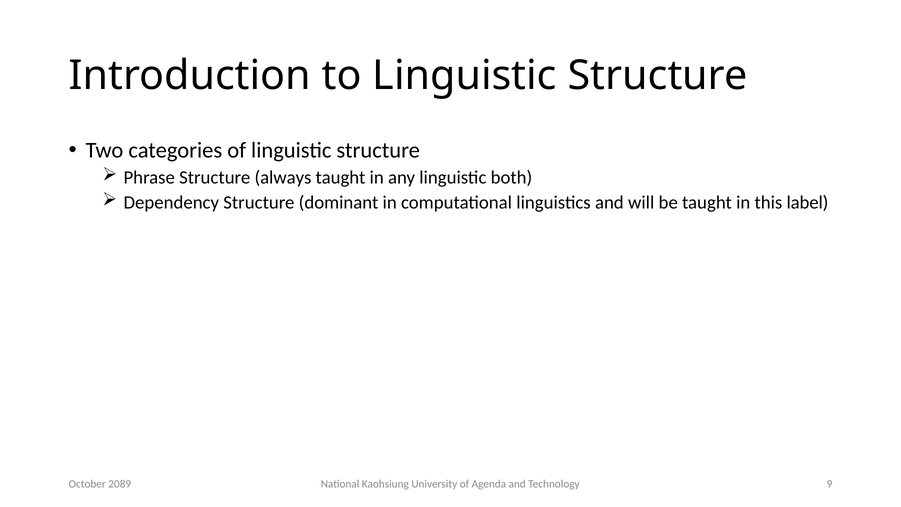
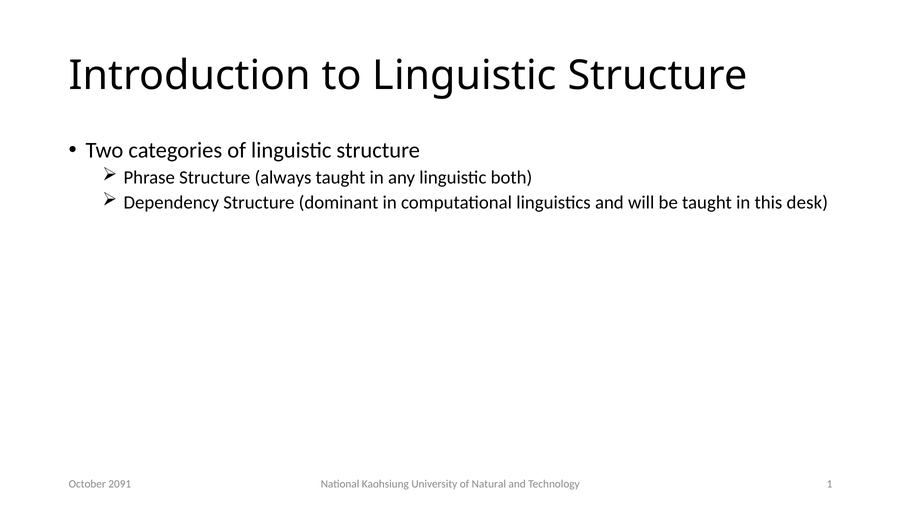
label: label -> desk
Agenda: Agenda -> Natural
9: 9 -> 1
2089: 2089 -> 2091
